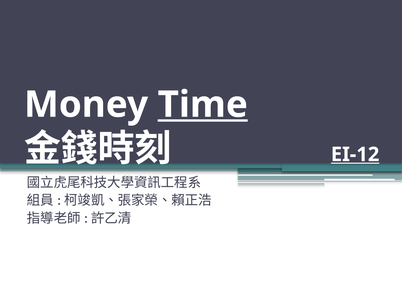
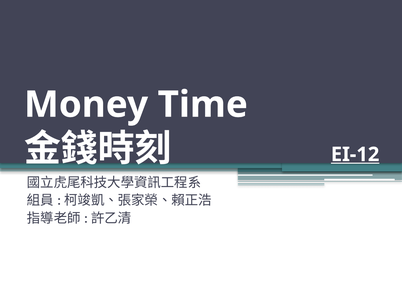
Time underline: present -> none
